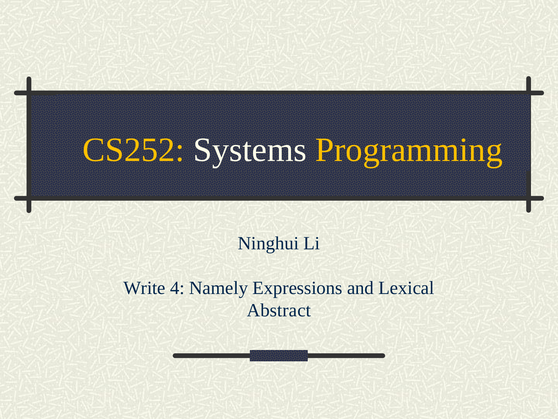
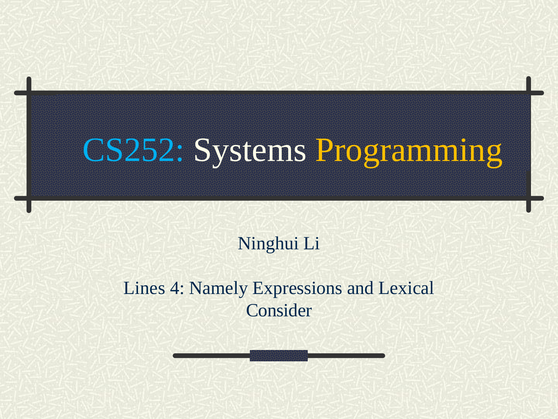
CS252 colour: yellow -> light blue
Write: Write -> Lines
Abstract: Abstract -> Consider
